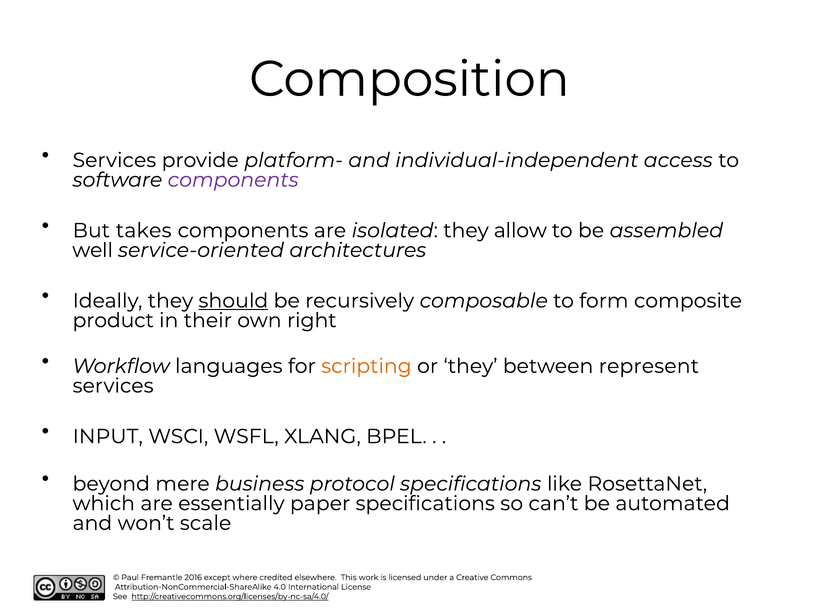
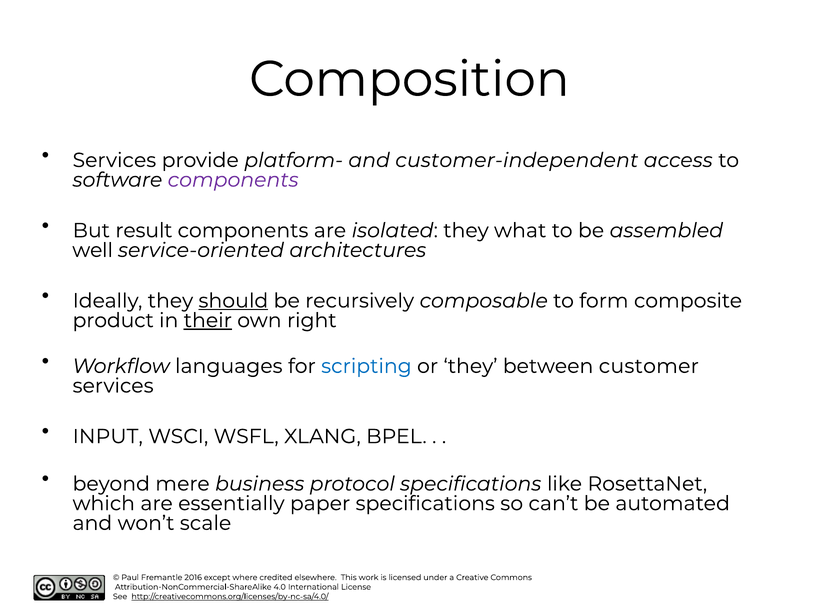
individual-independent: individual-independent -> customer-independent
takes: takes -> result
allow: allow -> what
their underline: none -> present
scripting colour: orange -> blue
represent: represent -> customer
